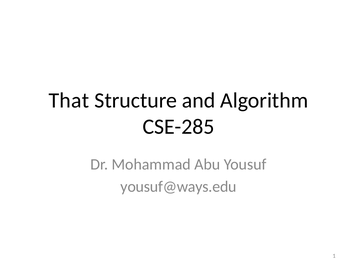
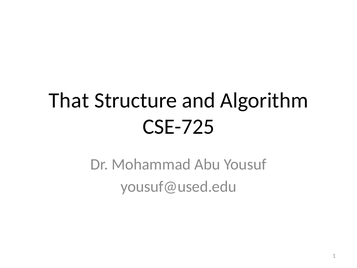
CSE-285: CSE-285 -> CSE-725
yousuf@ways.edu: yousuf@ways.edu -> yousuf@used.edu
